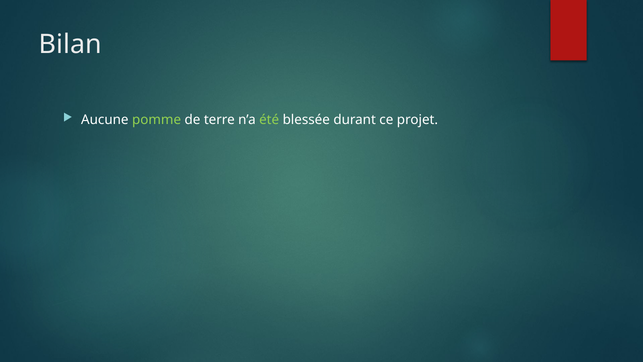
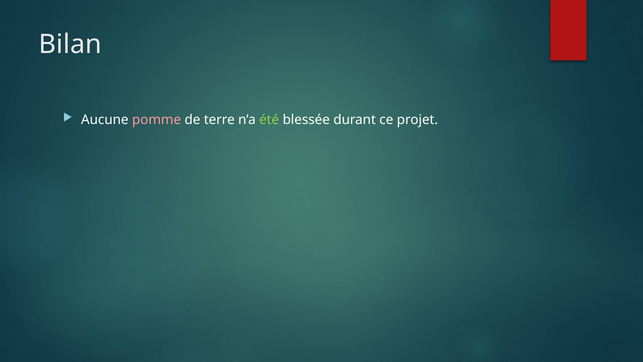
pomme colour: light green -> pink
